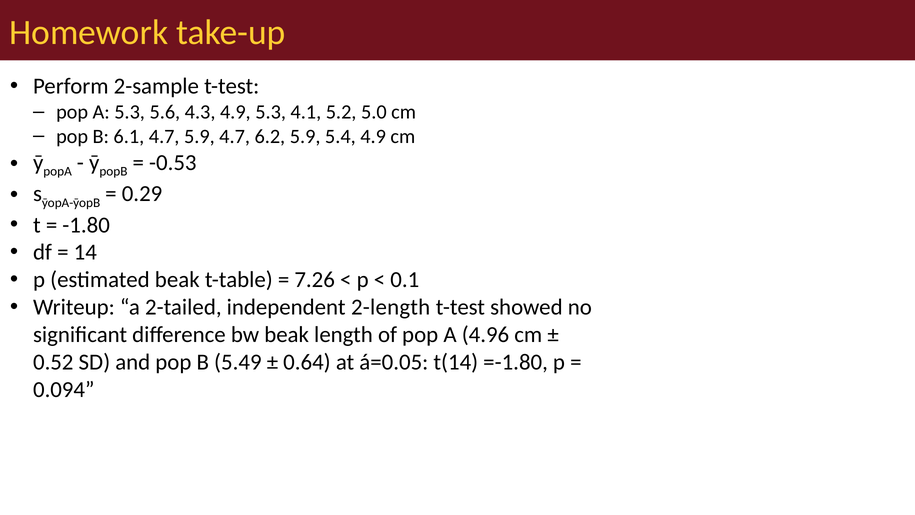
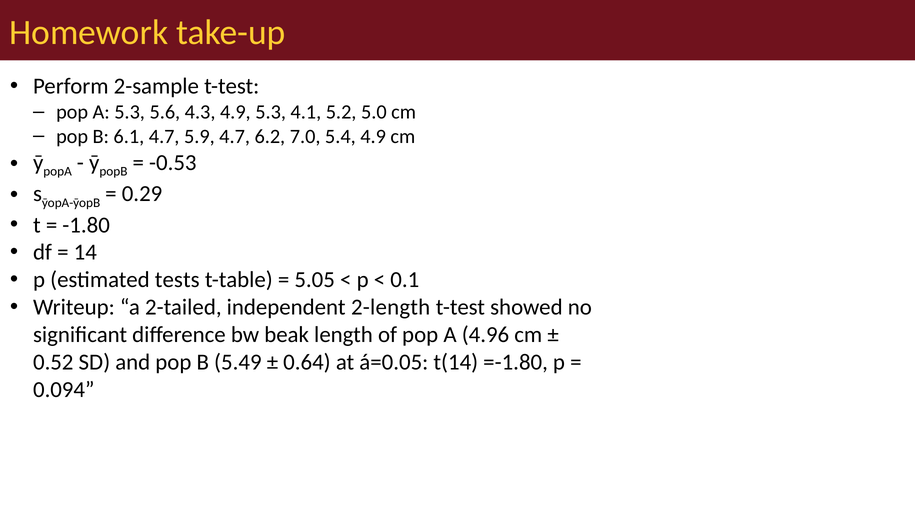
6.2 5.9: 5.9 -> 7.0
estimated beak: beak -> tests
7.26: 7.26 -> 5.05
